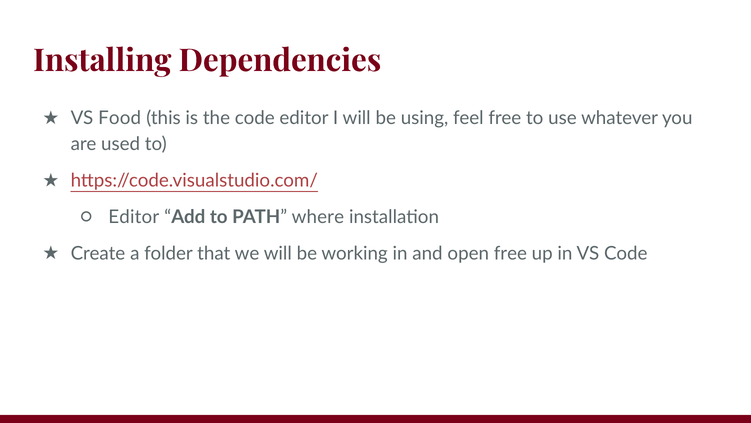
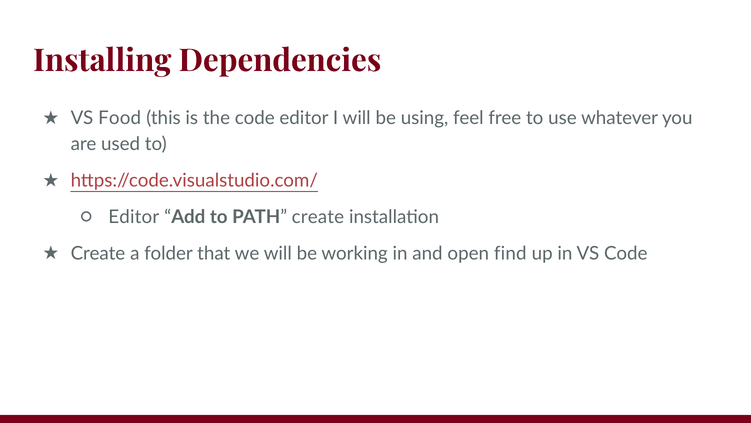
PATH where: where -> create
open free: free -> find
